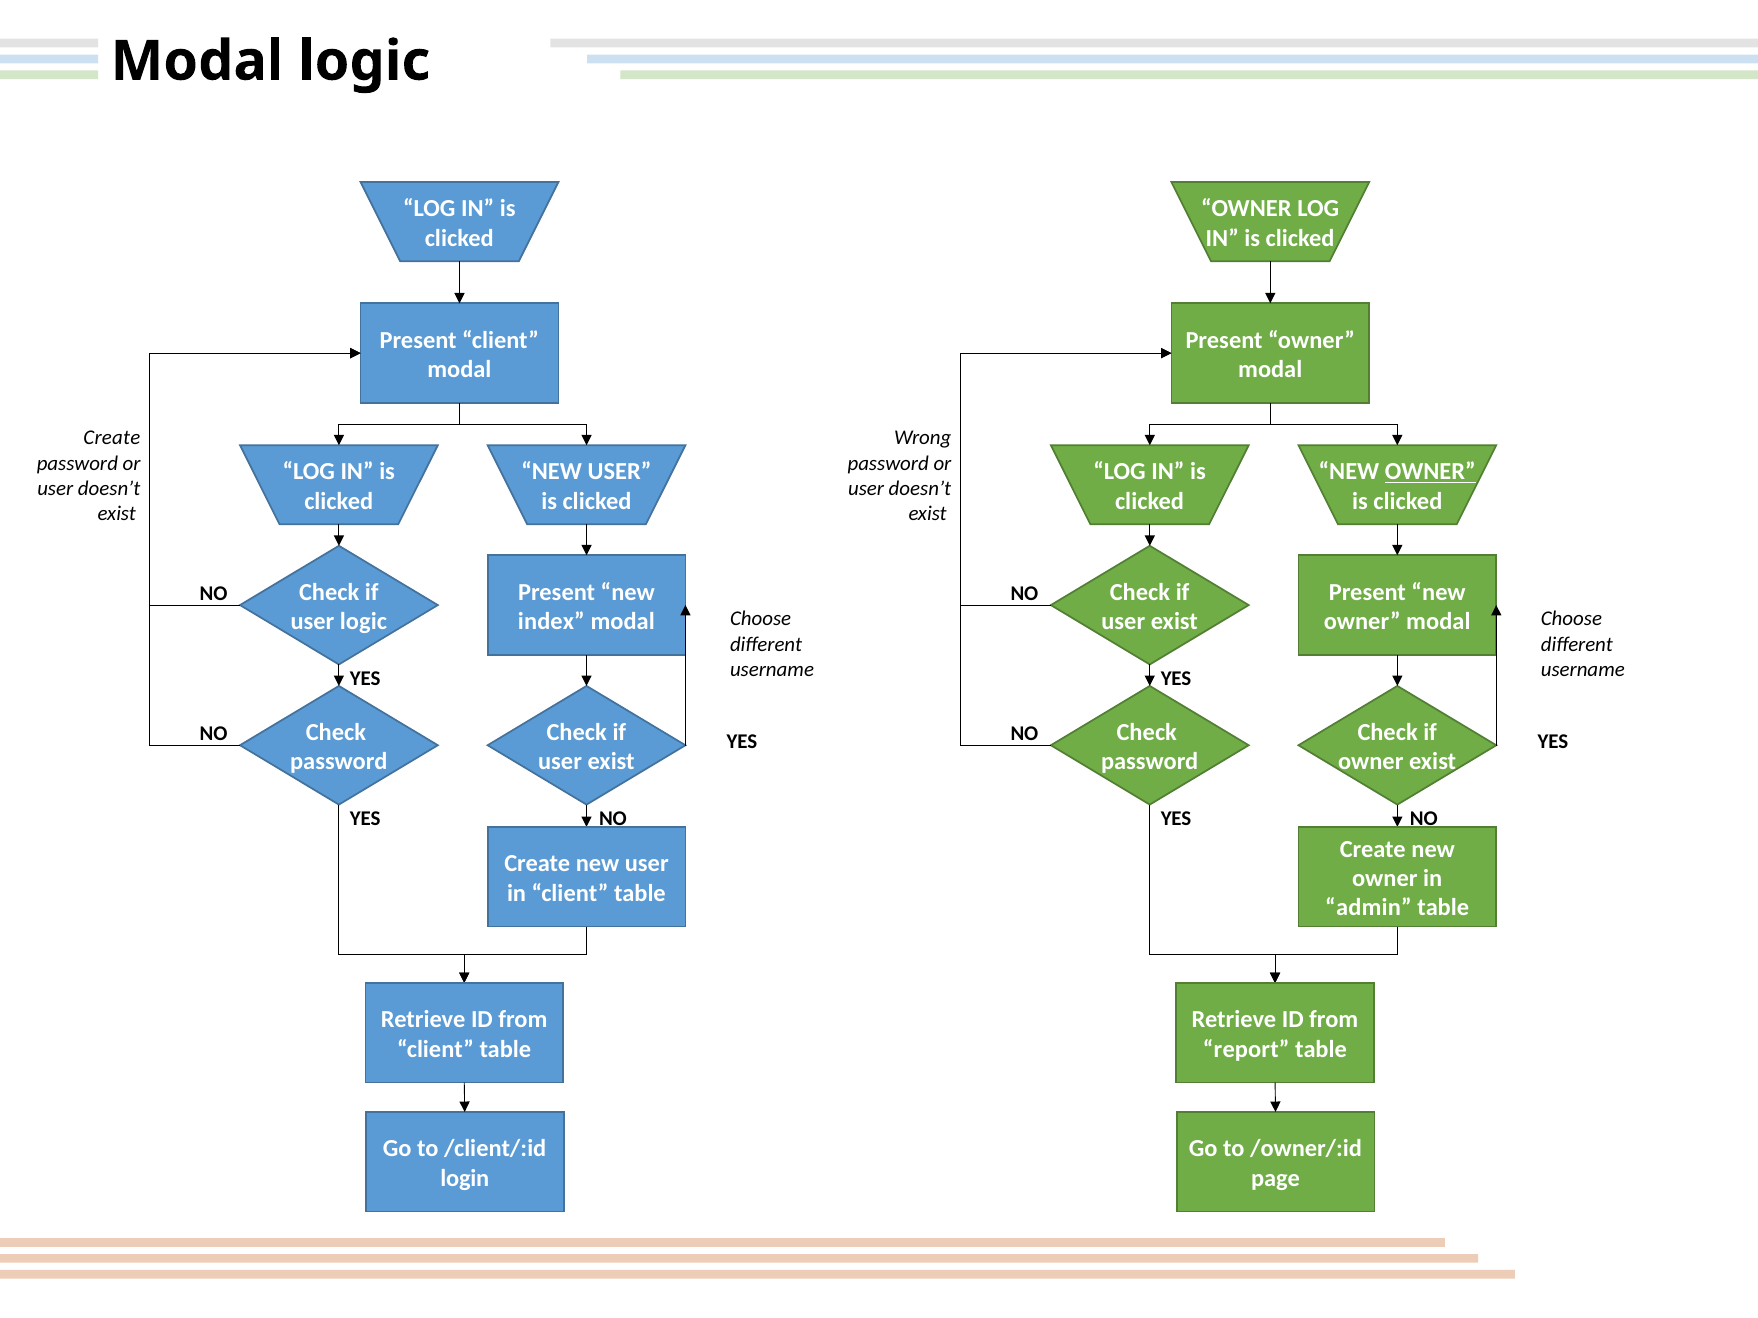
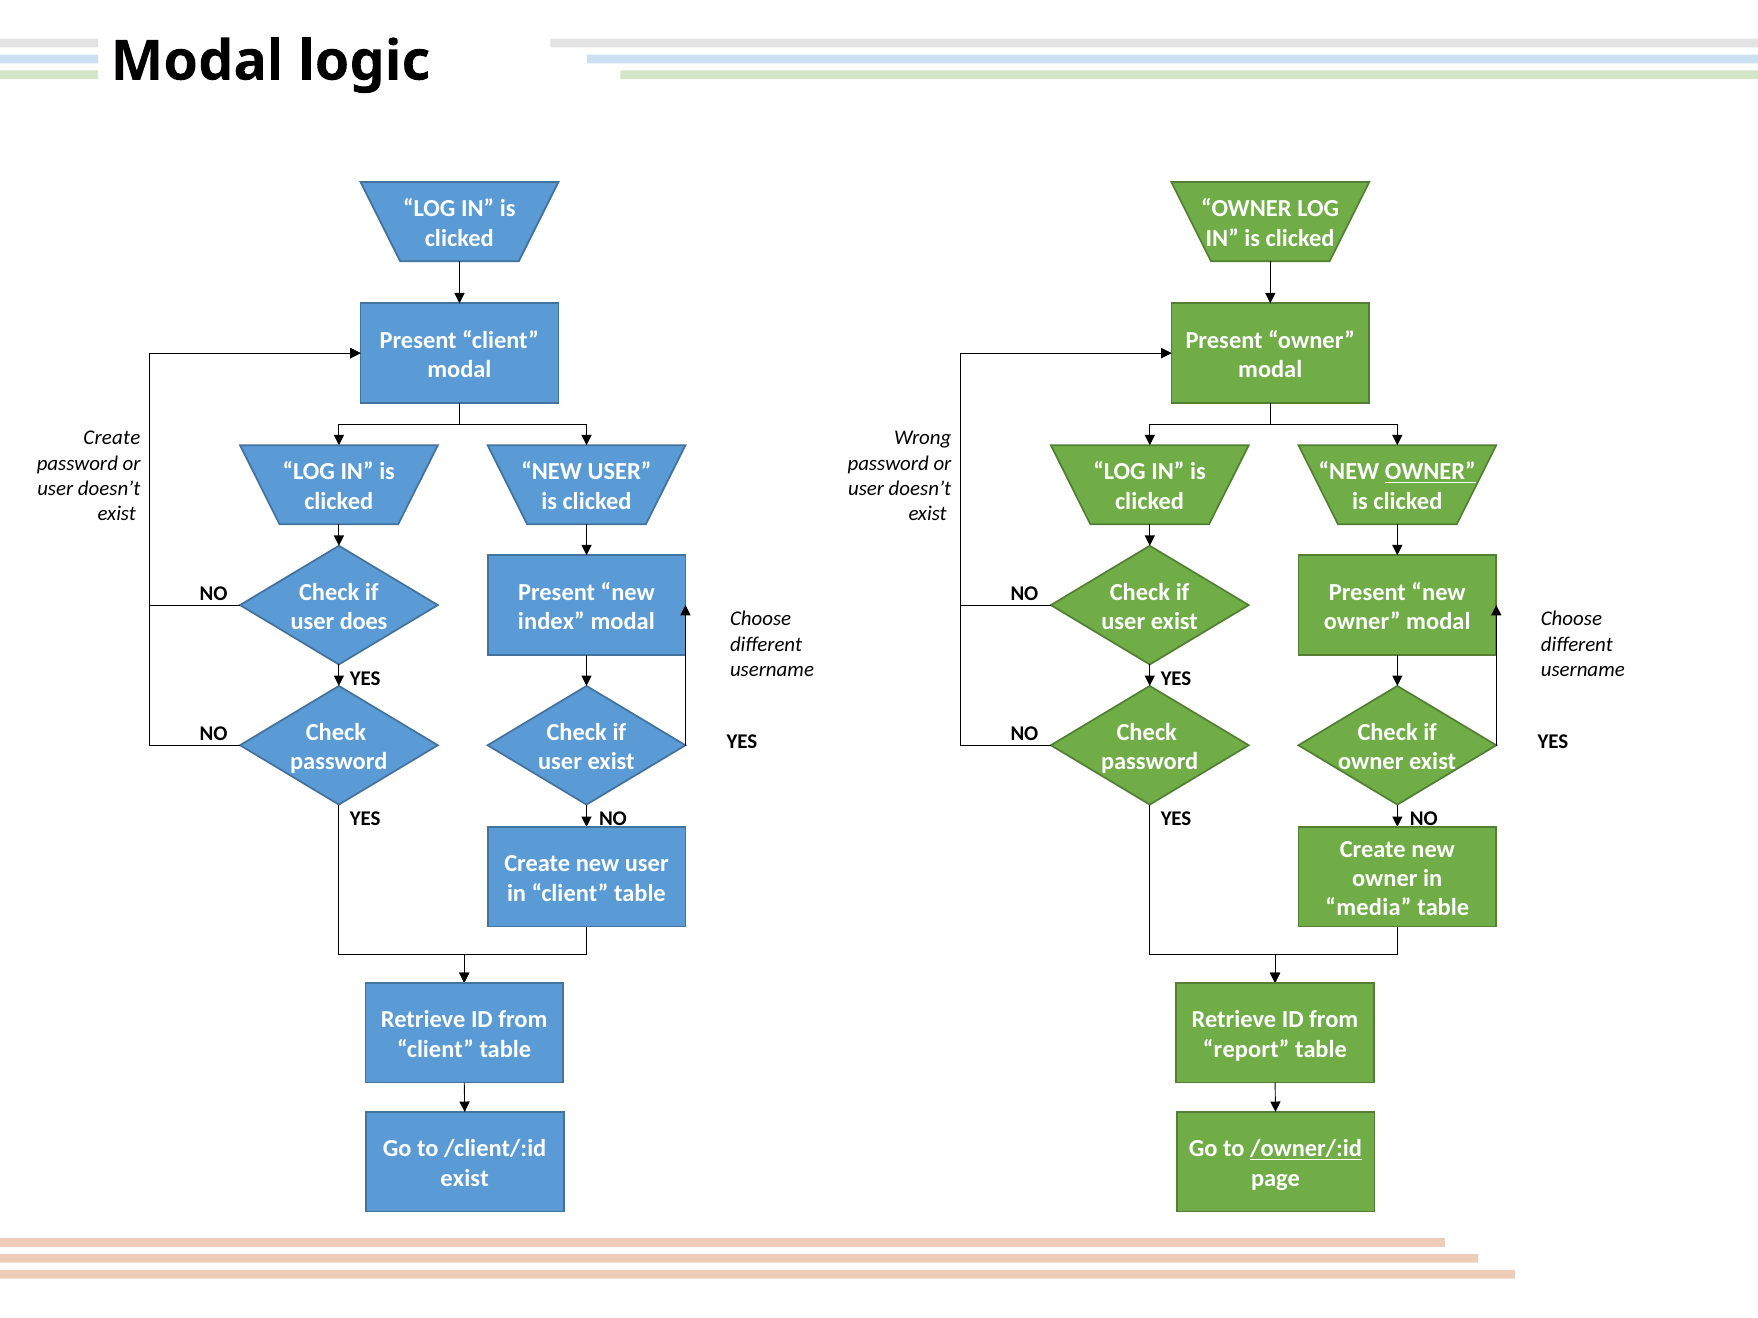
user logic: logic -> does
admin: admin -> media
/owner/:id underline: none -> present
login at (465, 1179): login -> exist
